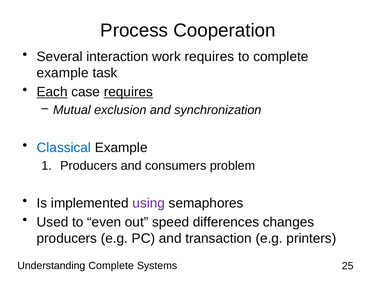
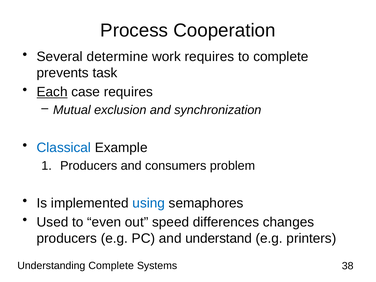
interaction: interaction -> determine
example at (63, 73): example -> prevents
requires at (128, 92) underline: present -> none
using colour: purple -> blue
transaction: transaction -> understand
25: 25 -> 38
